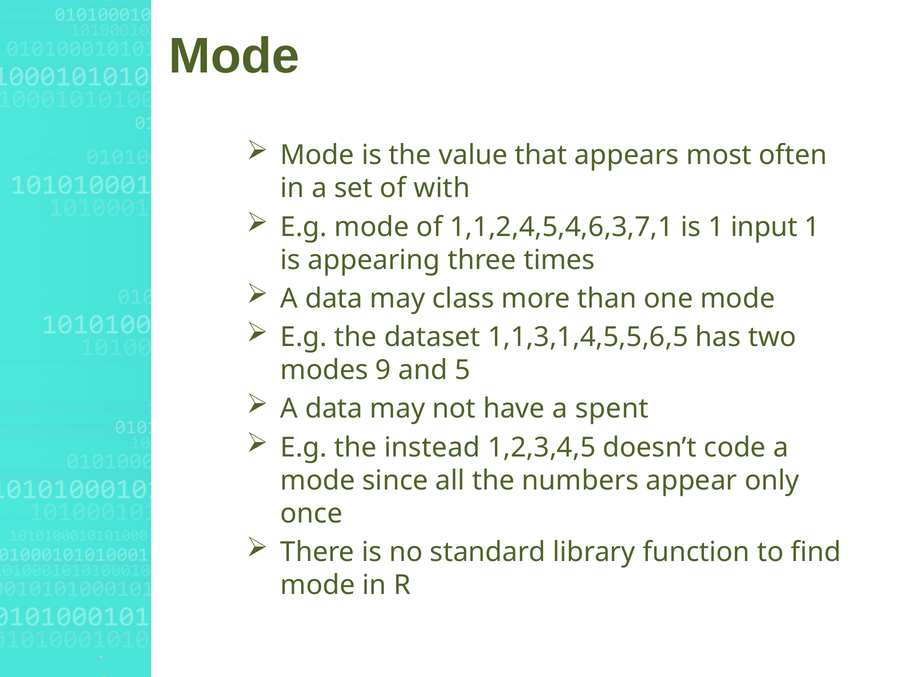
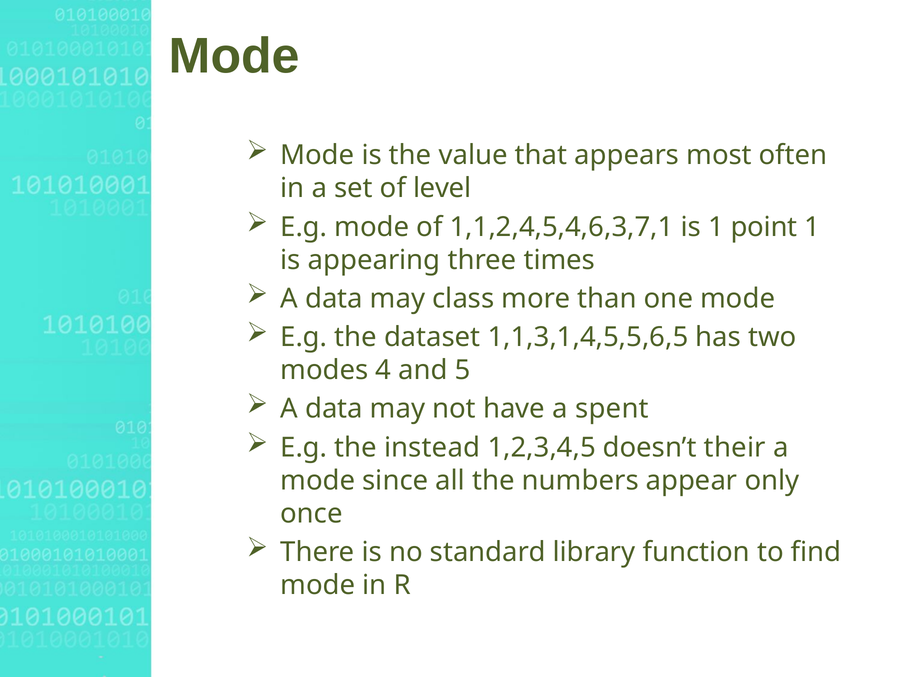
with: with -> level
input: input -> point
9: 9 -> 4
code: code -> their
